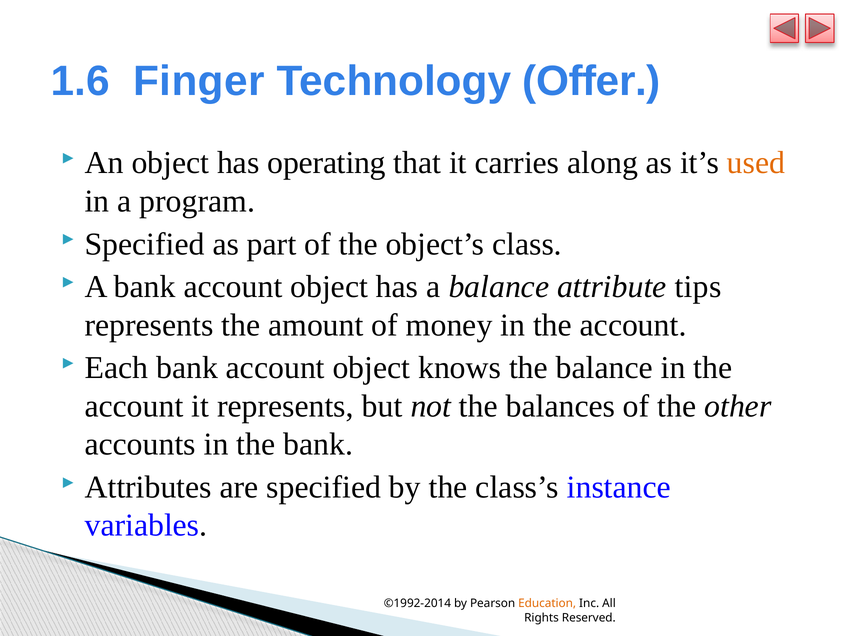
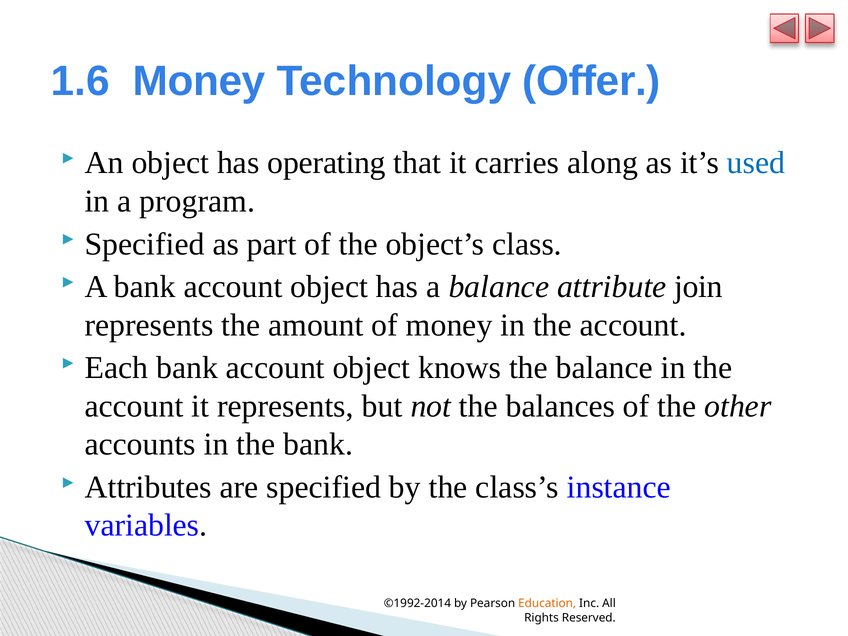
1.6 Finger: Finger -> Money
used colour: orange -> blue
tips: tips -> join
